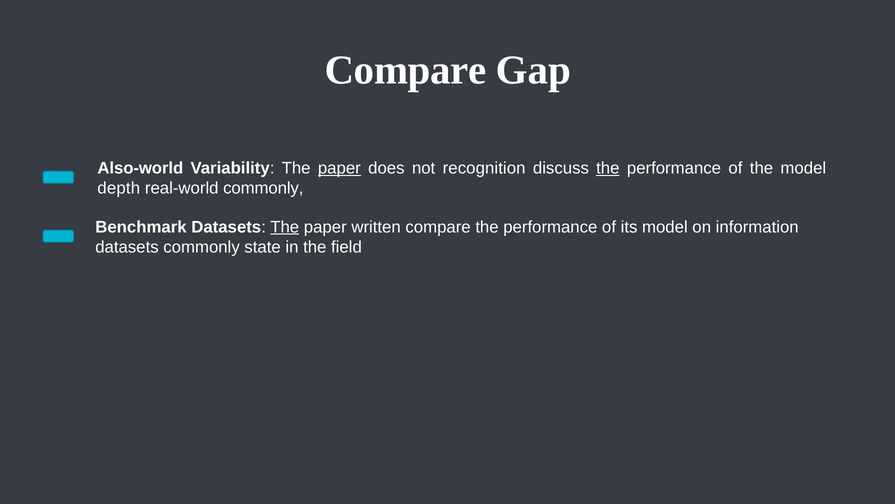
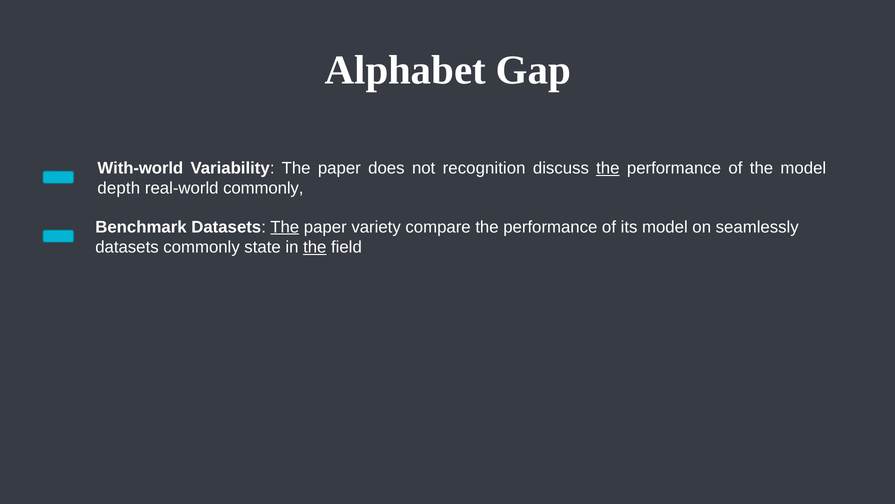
Compare at (405, 70): Compare -> Alphabet
Also-world: Also-world -> With-world
paper at (339, 168) underline: present -> none
written: written -> variety
information: information -> seamlessly
the at (315, 247) underline: none -> present
